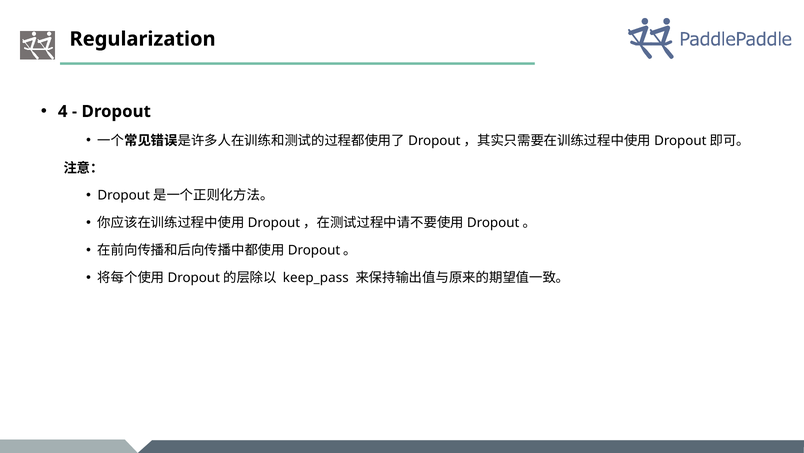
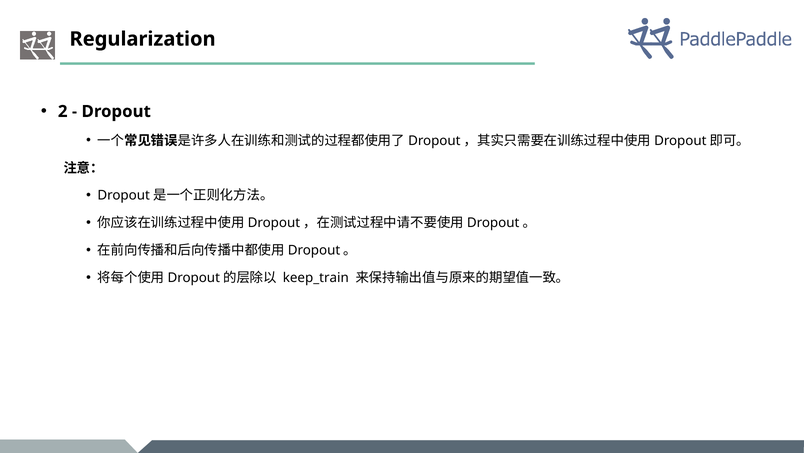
4: 4 -> 2
keep_pass: keep_pass -> keep_train
